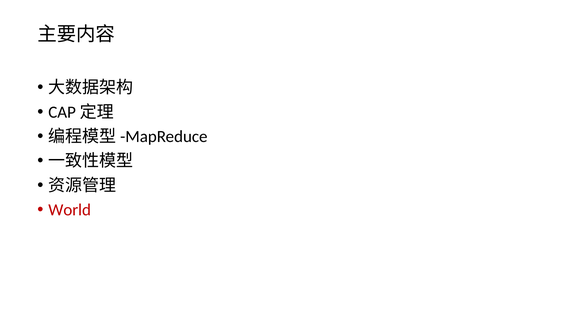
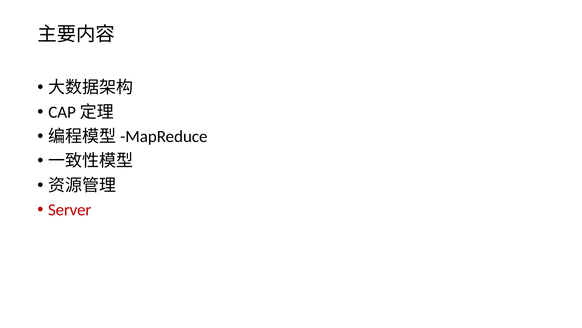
World: World -> Server
